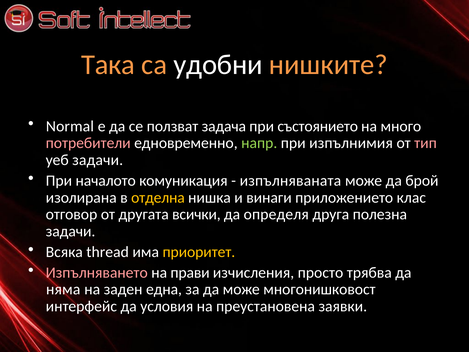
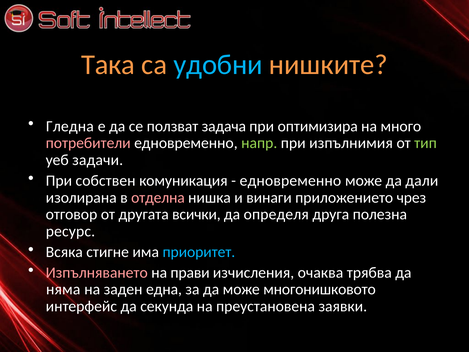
удобни colour: white -> light blue
Normal: Normal -> Гледна
състоянието: състоянието -> оптимизира
тип colour: pink -> light green
началото: началото -> собствен
изпълняваната at (290, 181): изпълняваната -> едновременно
брой: брой -> дали
отделна colour: yellow -> pink
клас: клас -> чрез
задачи at (71, 231): задачи -> ресурс
thread: thread -> стигне
приоритет colour: yellow -> light blue
просто: просто -> очаква
многонишковост: многонишковост -> многонишковото
условия: условия -> секунда
